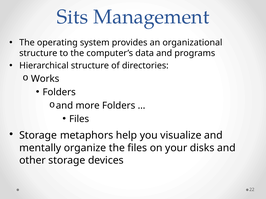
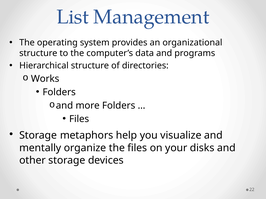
Sits: Sits -> List
